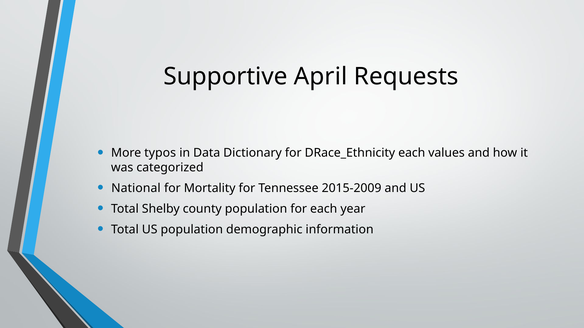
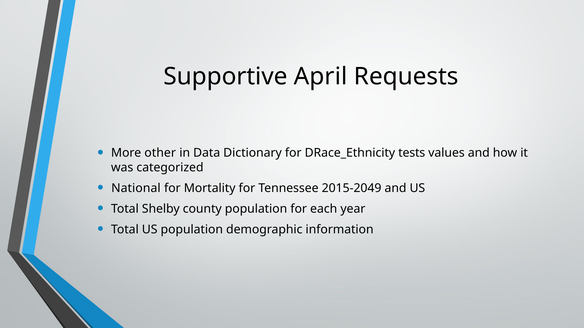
typos: typos -> other
DRace_Ethnicity each: each -> tests
2015-2009: 2015-2009 -> 2015-2049
